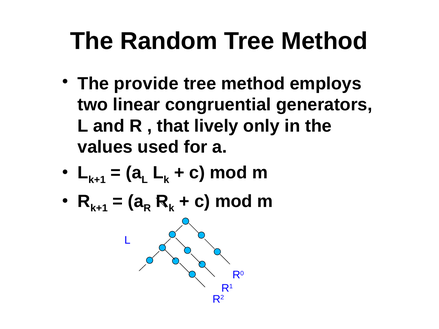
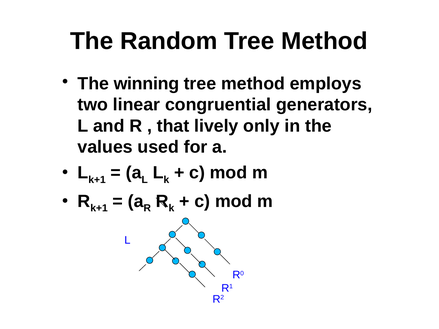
provide: provide -> winning
